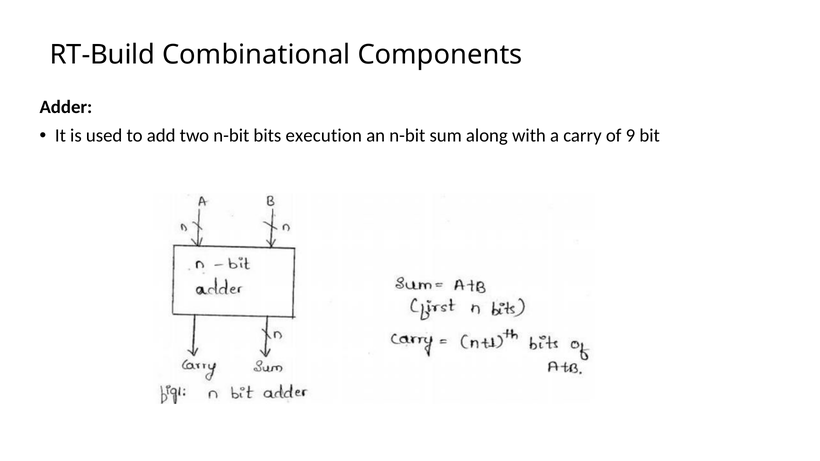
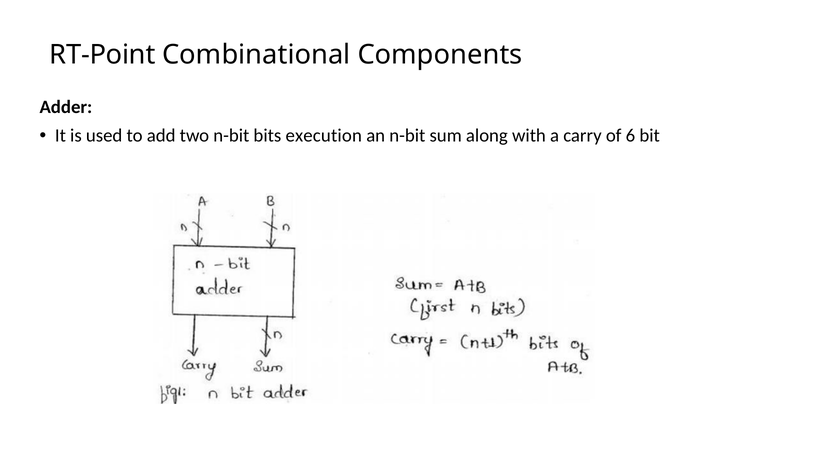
RT-Build: RT-Build -> RT-Point
9: 9 -> 6
